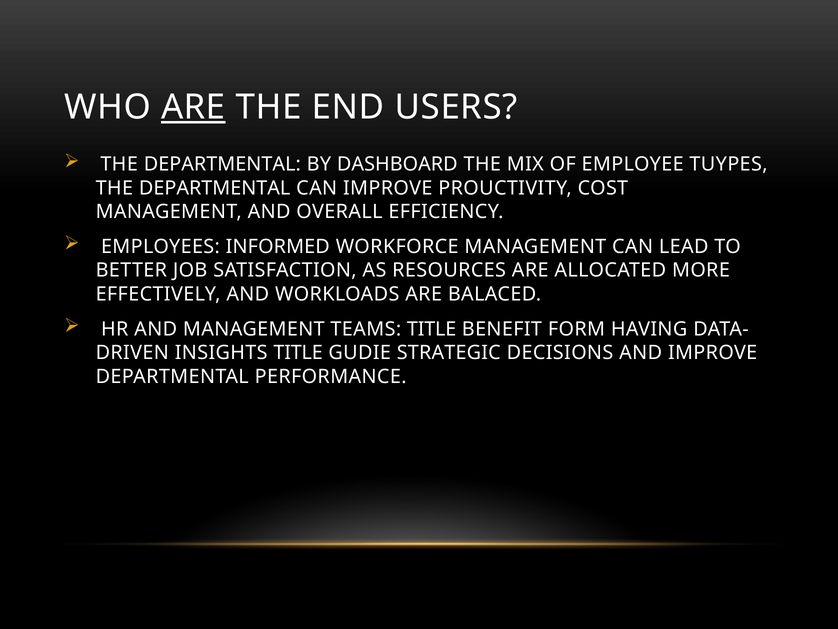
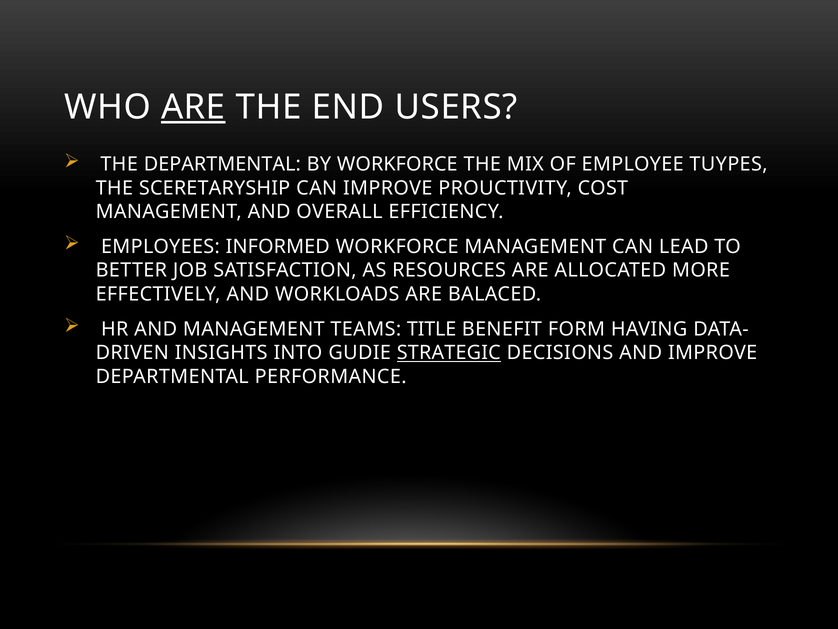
BY DASHBOARD: DASHBOARD -> WORKFORCE
DEPARTMENTAL at (215, 188): DEPARTMENTAL -> SCERETARYSHIP
INSIGHTS TITLE: TITLE -> INTO
STRATEGIC underline: none -> present
